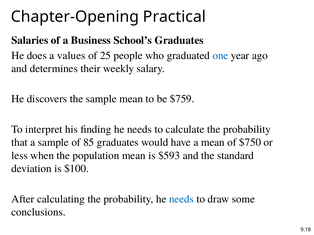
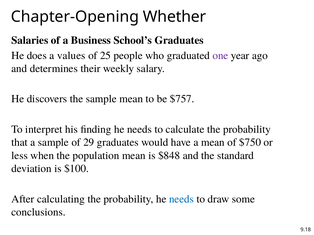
Practical: Practical -> Whether
one colour: blue -> purple
$759: $759 -> $757
85: 85 -> 29
$593: $593 -> $848
